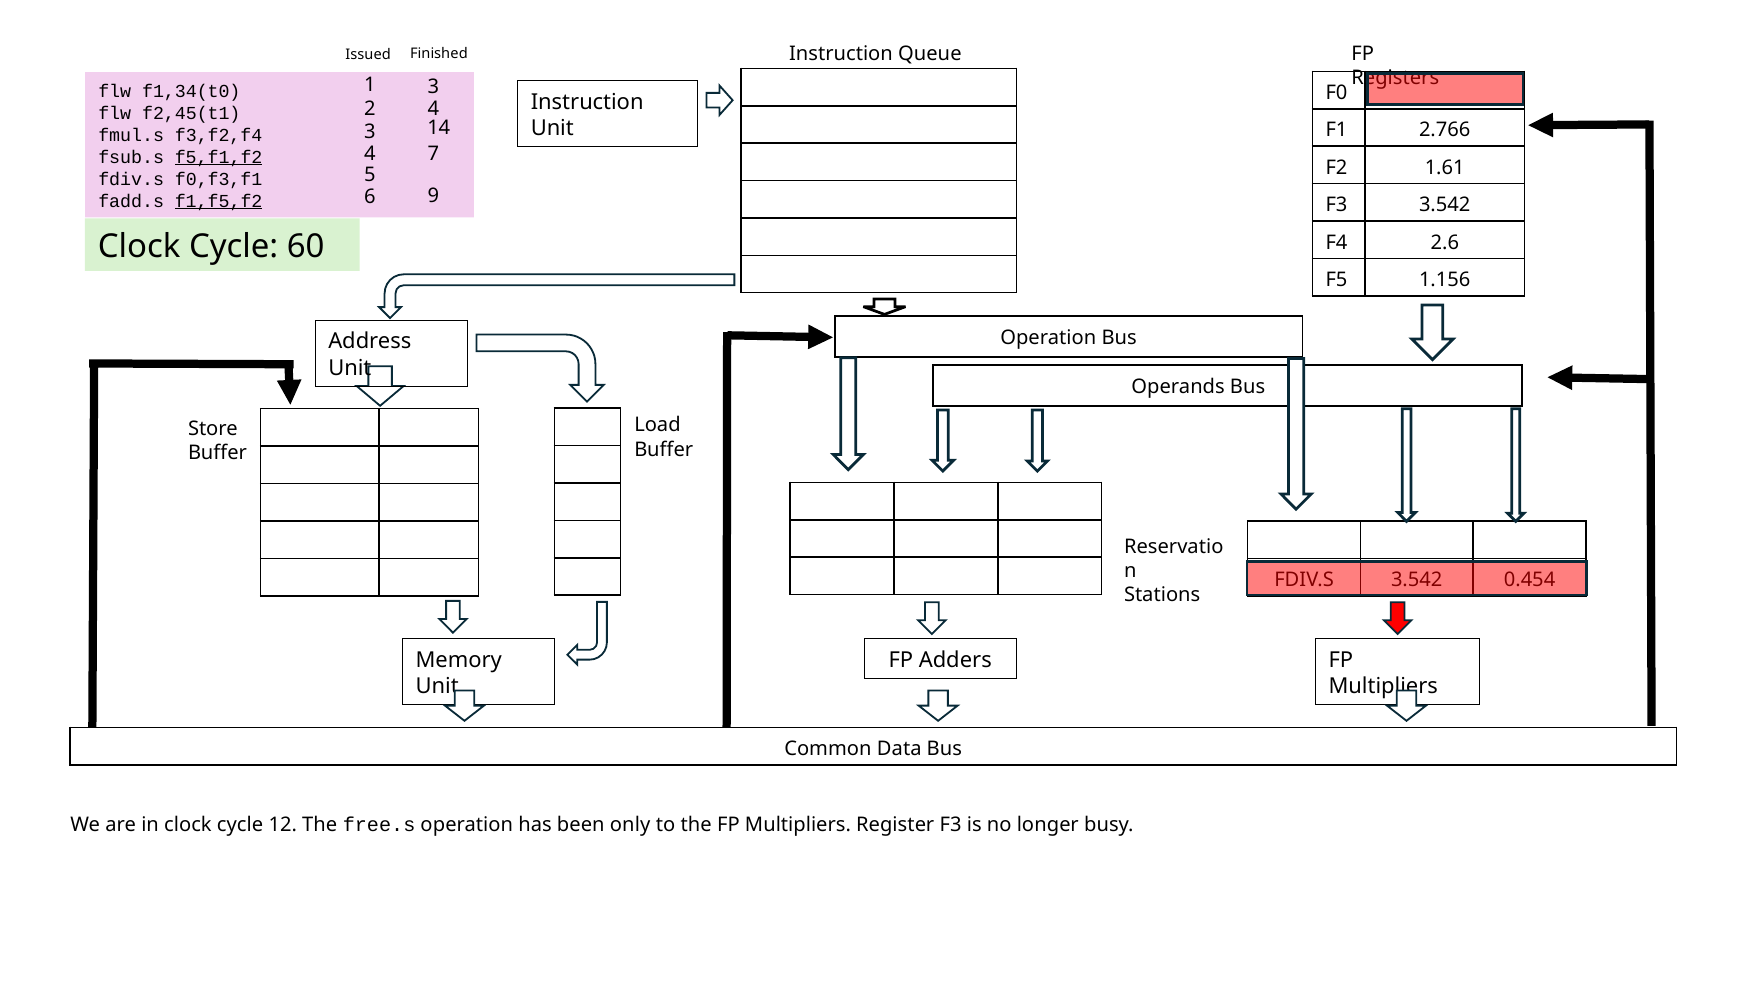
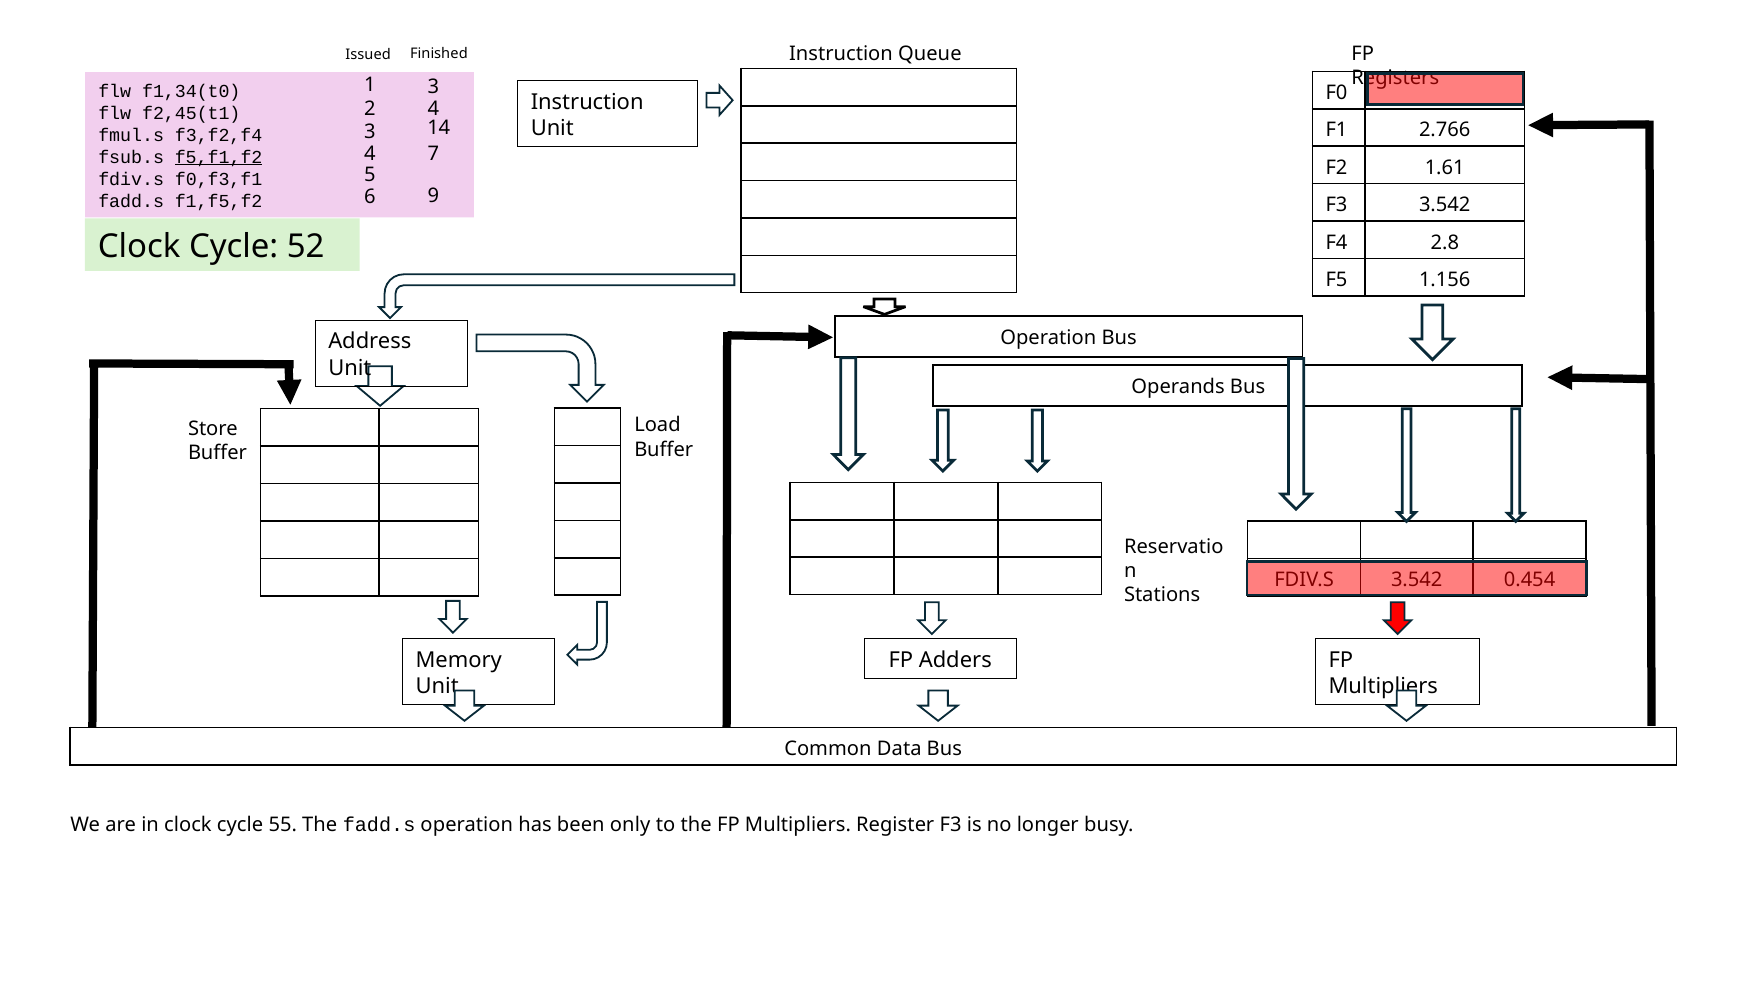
f1,f5,f2 underline: present -> none
2.6: 2.6 -> 2.8
60: 60 -> 52
12: 12 -> 55
The free.s: free.s -> fadd.s
